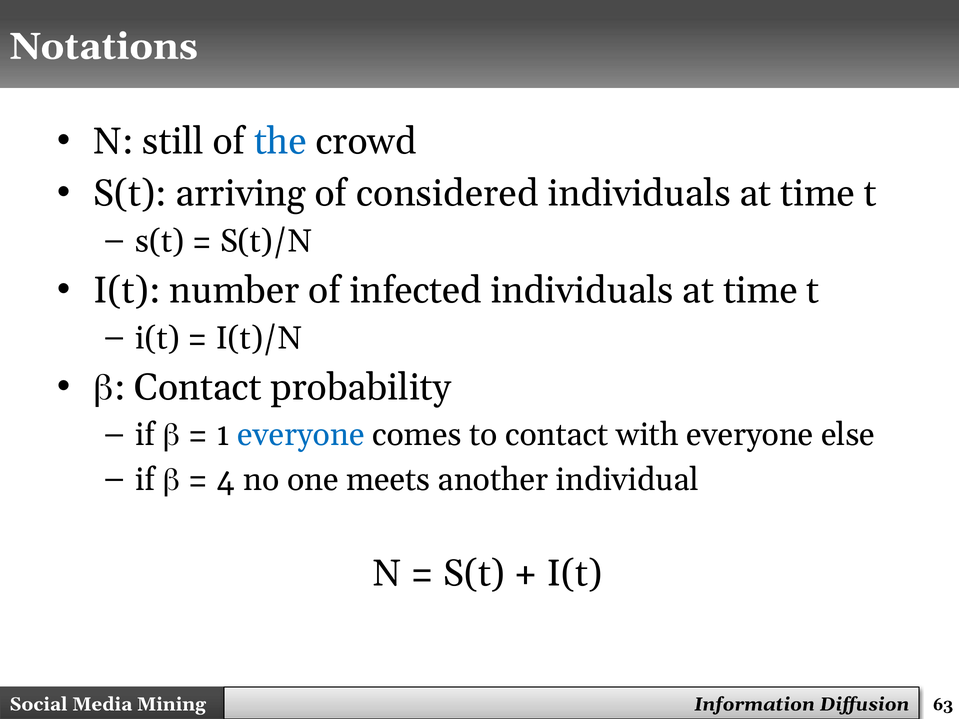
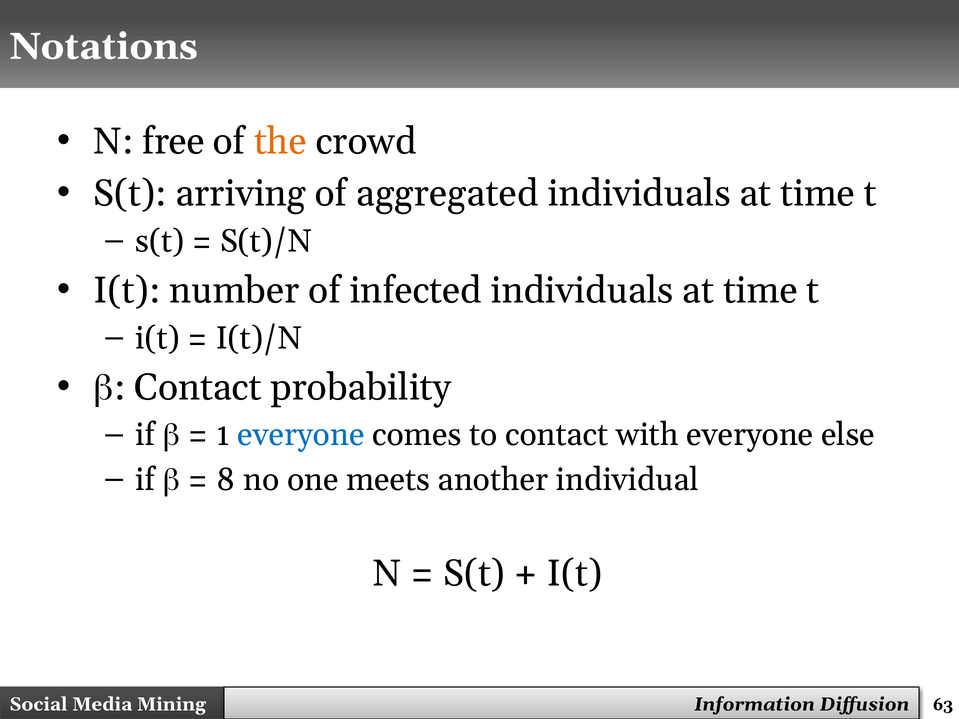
still: still -> free
the colour: blue -> orange
considered: considered -> aggregated
4: 4 -> 8
